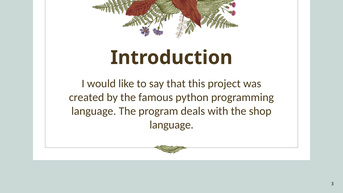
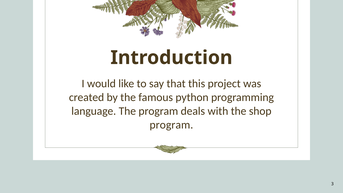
language at (172, 125): language -> program
